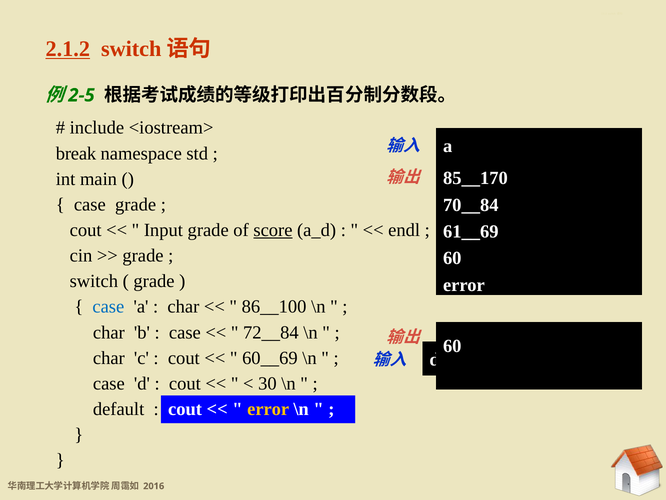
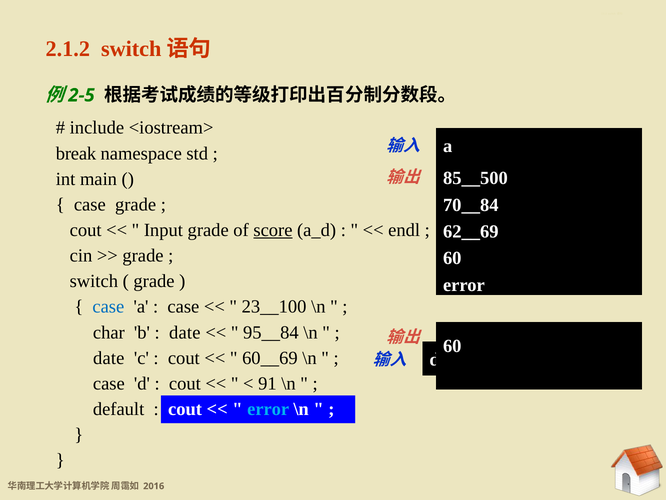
2.1.2 at (68, 49) underline: present -> none
85__170: 85__170 -> 85__500
61__69: 61__69 -> 62__69
char at (183, 307): char -> case
86__100: 86__100 -> 23__100
case at (185, 332): case -> date
72__84: 72__84 -> 95__84
char at (109, 358): char -> date
30: 30 -> 91
error at (268, 409) colour: yellow -> light blue
